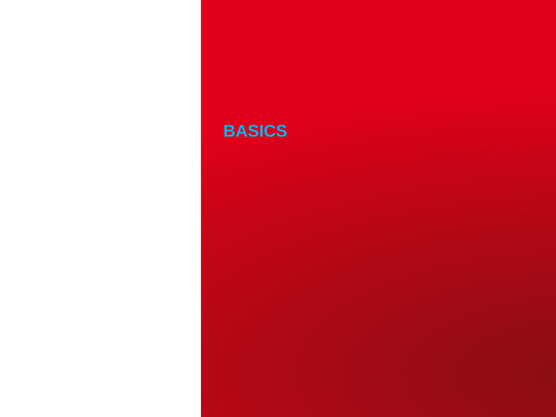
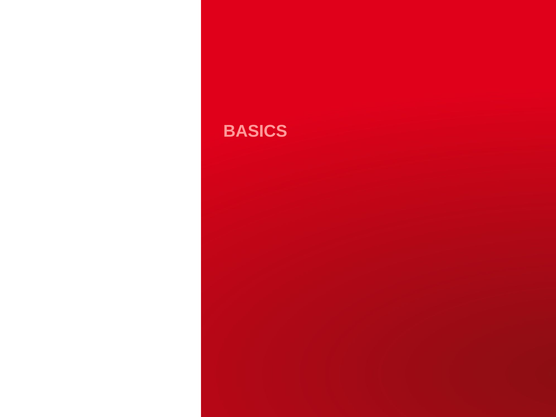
BASICS colour: light blue -> pink
